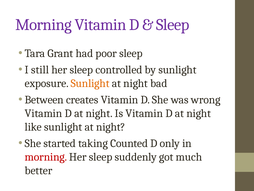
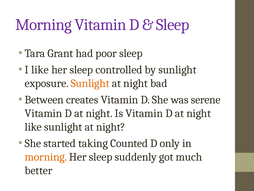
I still: still -> like
wrong: wrong -> serene
morning at (46, 157) colour: red -> orange
